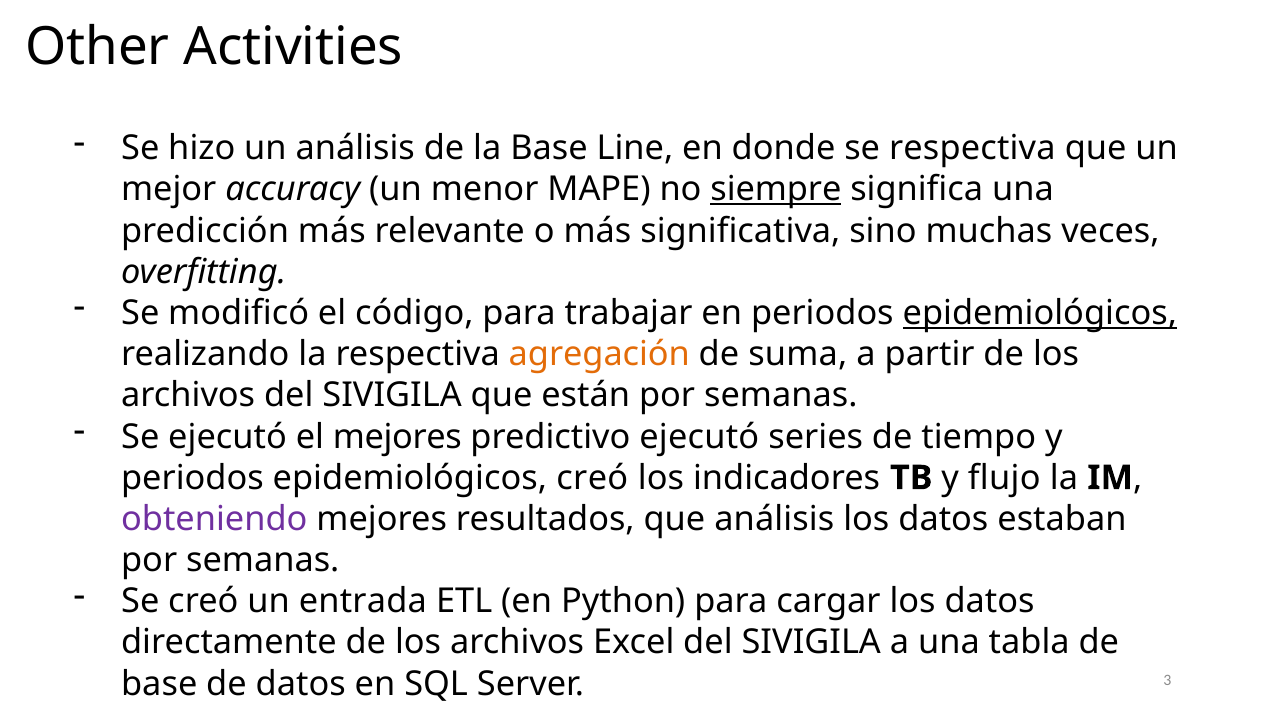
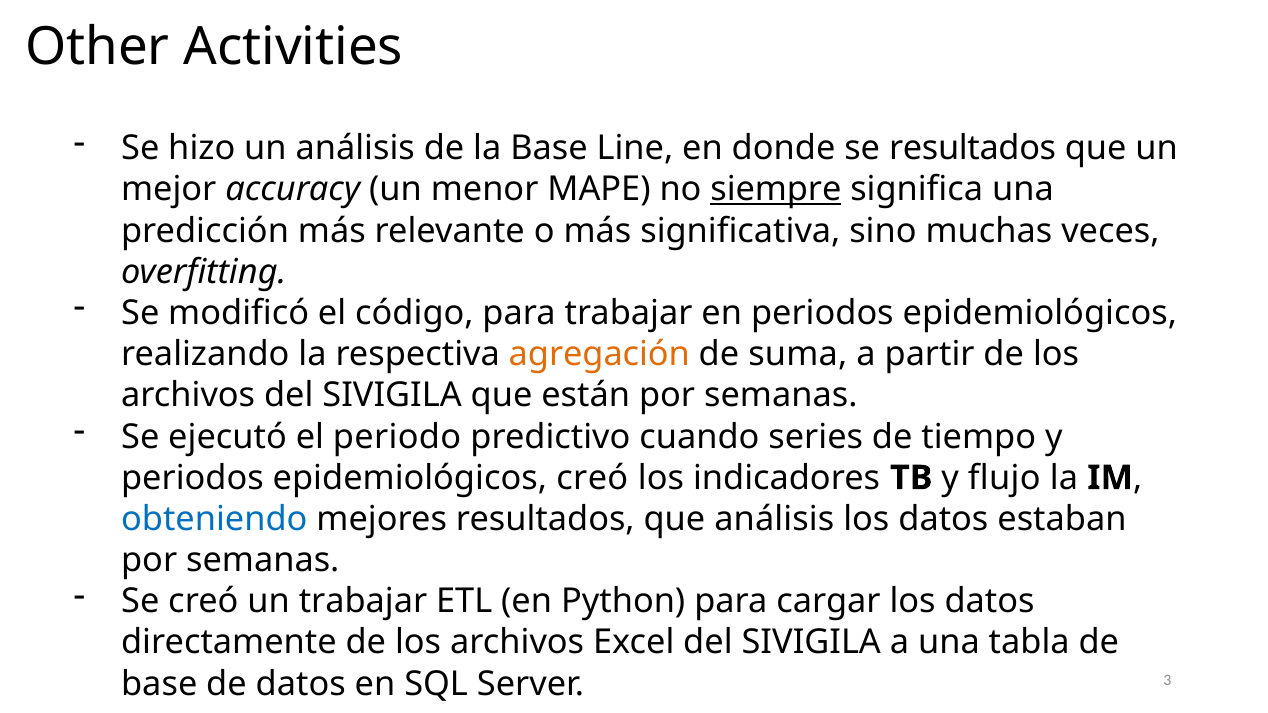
se respectiva: respectiva -> resultados
epidemiológicos at (1040, 313) underline: present -> none
el mejores: mejores -> periodo
predictivo ejecutó: ejecutó -> cuando
obteniendo colour: purple -> blue
un entrada: entrada -> trabajar
